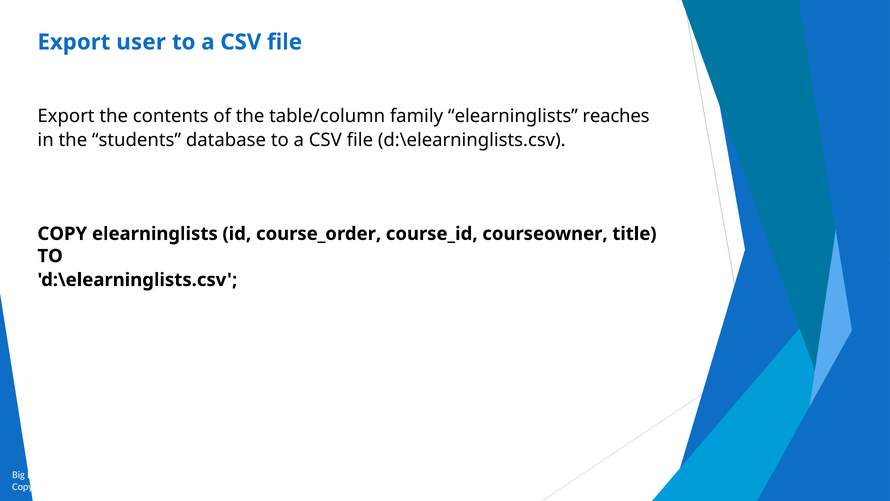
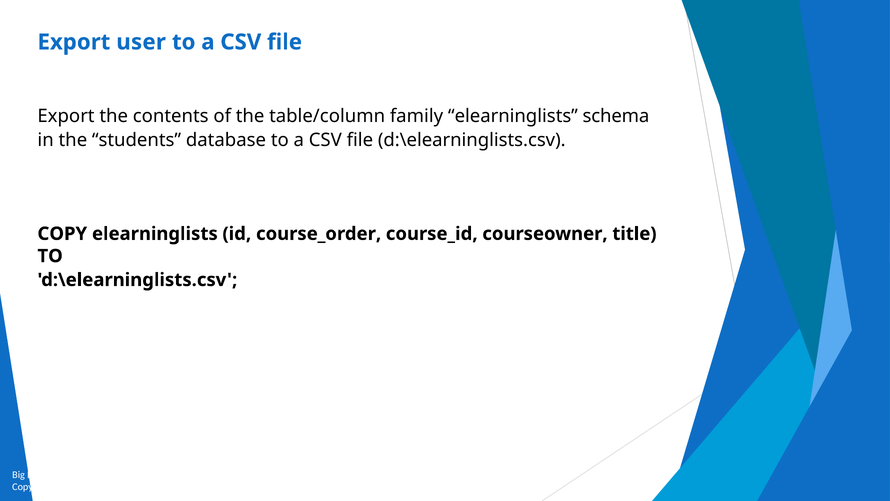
reaches: reaches -> schema
